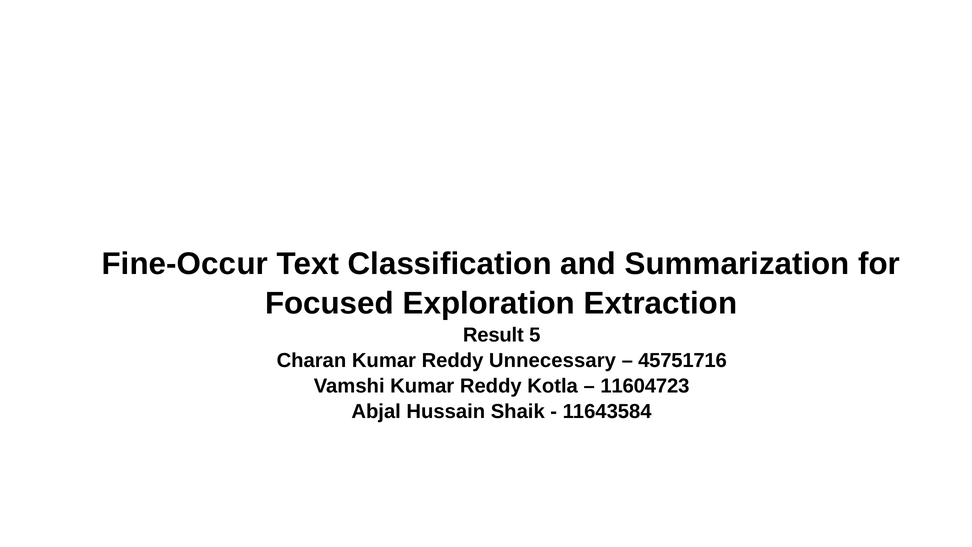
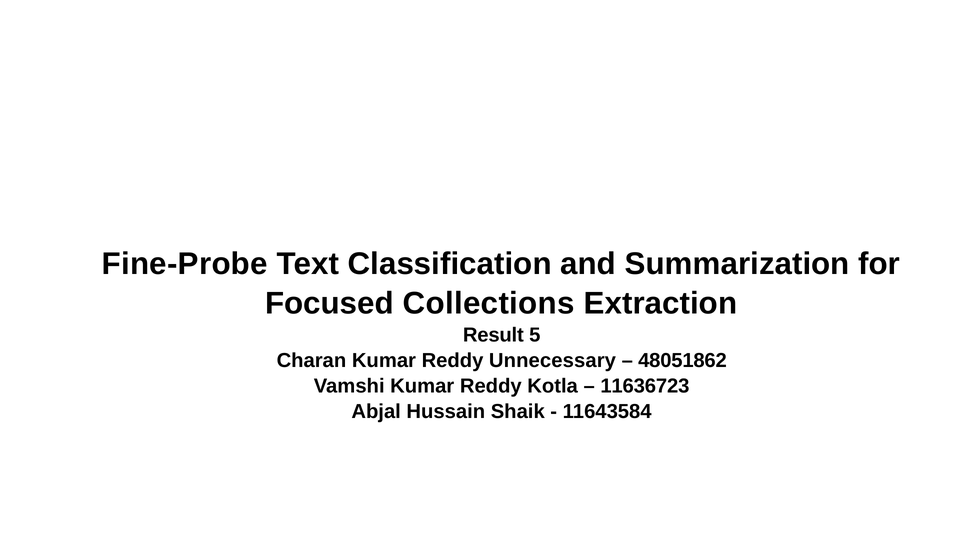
Fine-Occur: Fine-Occur -> Fine-Probe
Exploration: Exploration -> Collections
45751716: 45751716 -> 48051862
11604723: 11604723 -> 11636723
